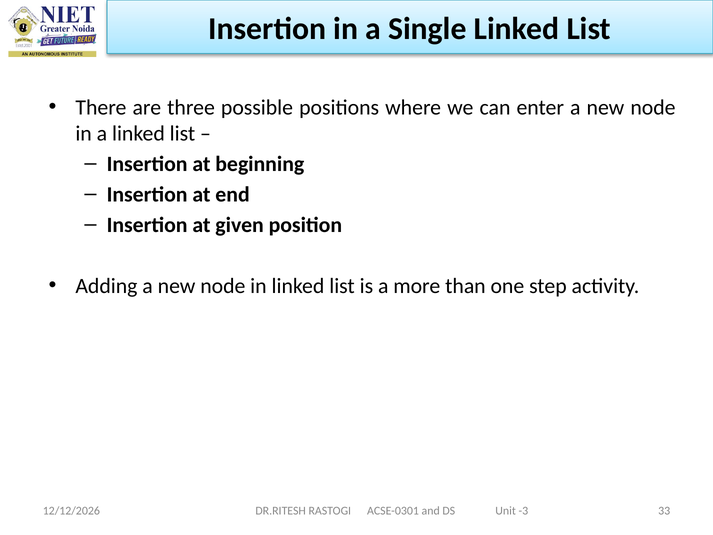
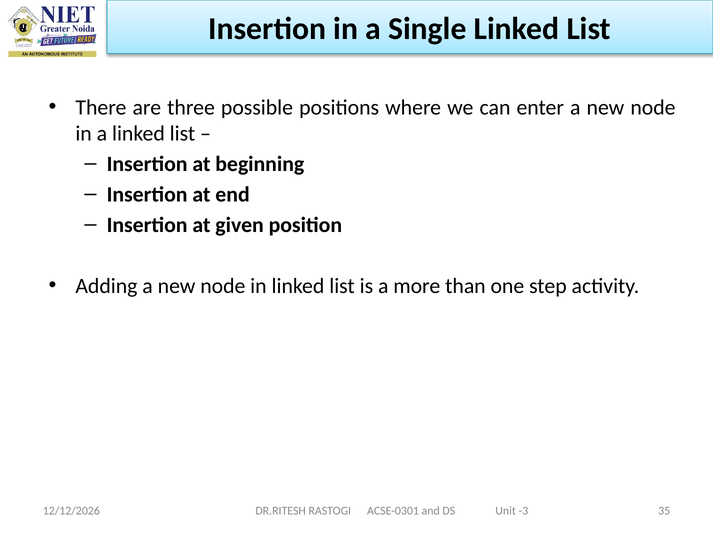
33: 33 -> 35
